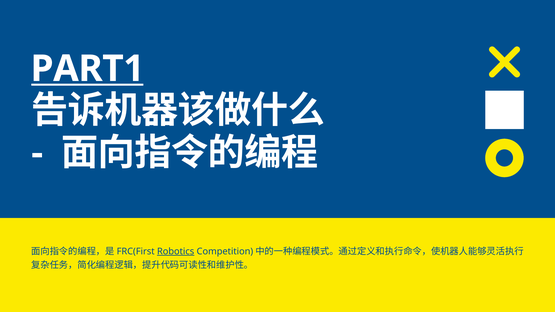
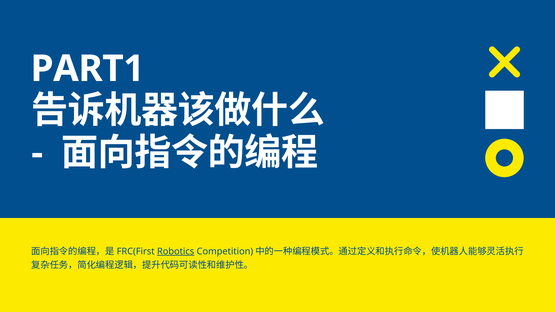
PART1 underline: present -> none
